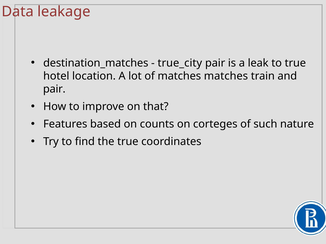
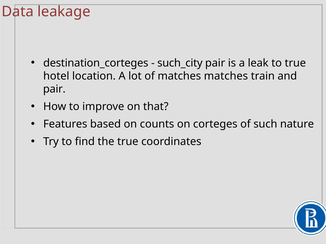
destination_matches: destination_matches -> destination_corteges
true_city: true_city -> such_city
